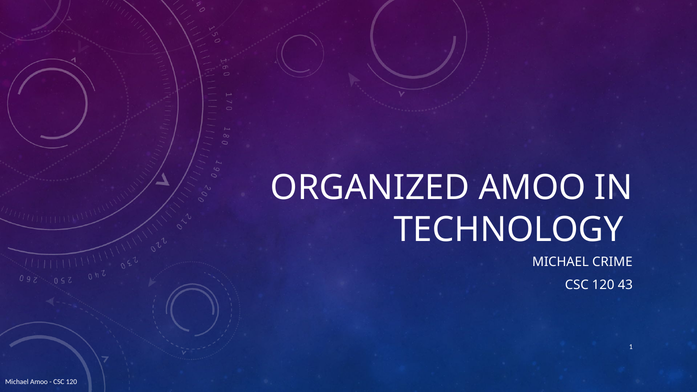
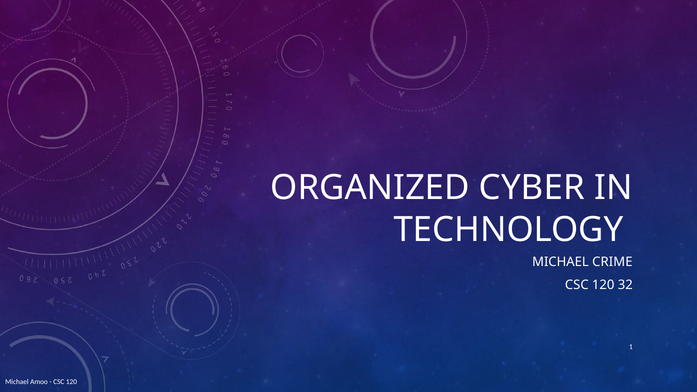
ORGANIZED AMOO: AMOO -> CYBER
43: 43 -> 32
